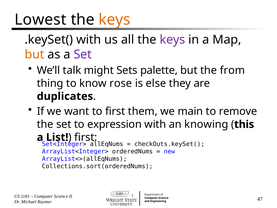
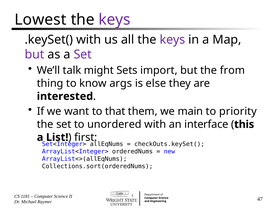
keys at (114, 20) colour: orange -> purple
but at (35, 54) colour: orange -> purple
palette: palette -> import
rose: rose -> args
duplicates: duplicates -> interested
to first: first -> that
remove: remove -> priority
expression: expression -> unordered
knowing: knowing -> interface
